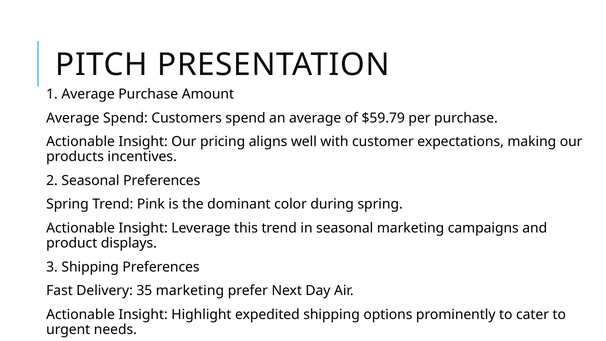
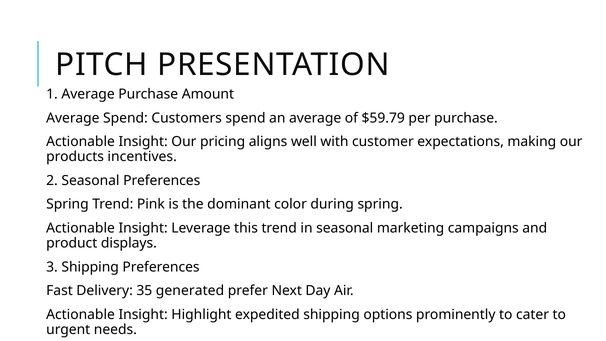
35 marketing: marketing -> generated
